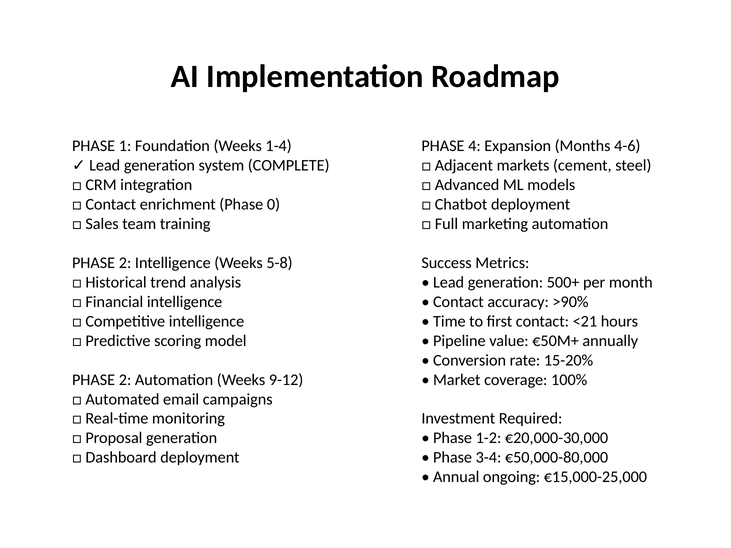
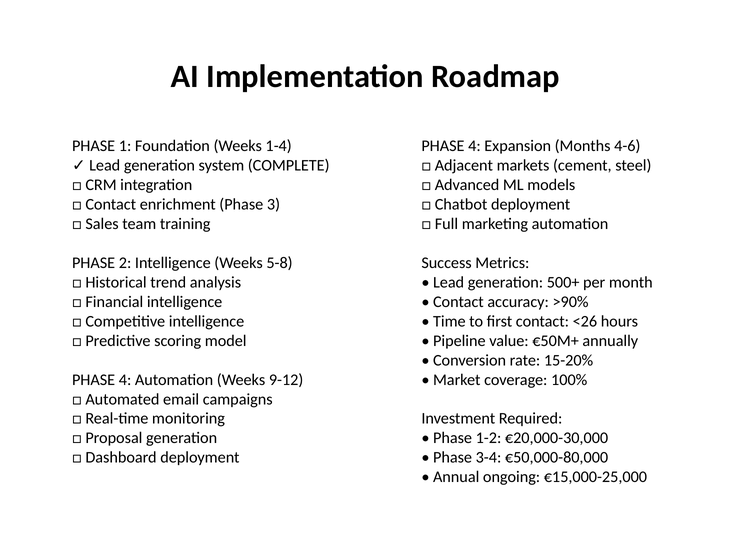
0: 0 -> 3
<21: <21 -> <26
2 at (125, 380): 2 -> 4
